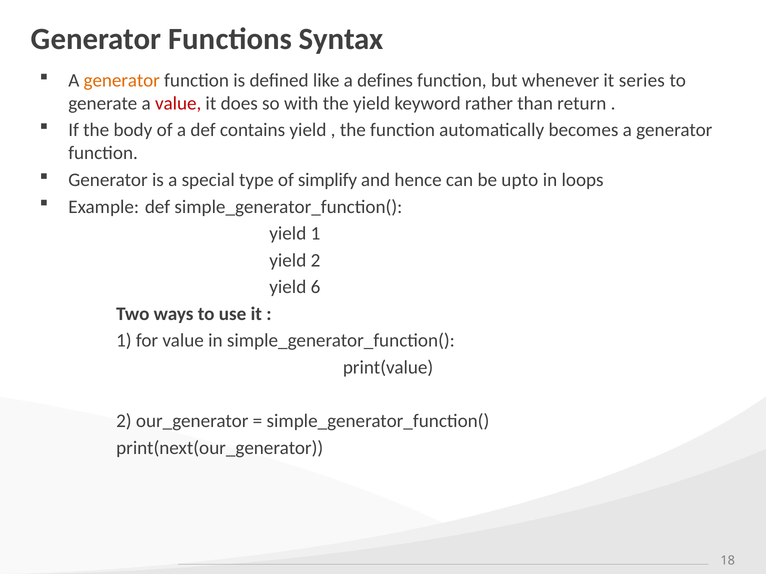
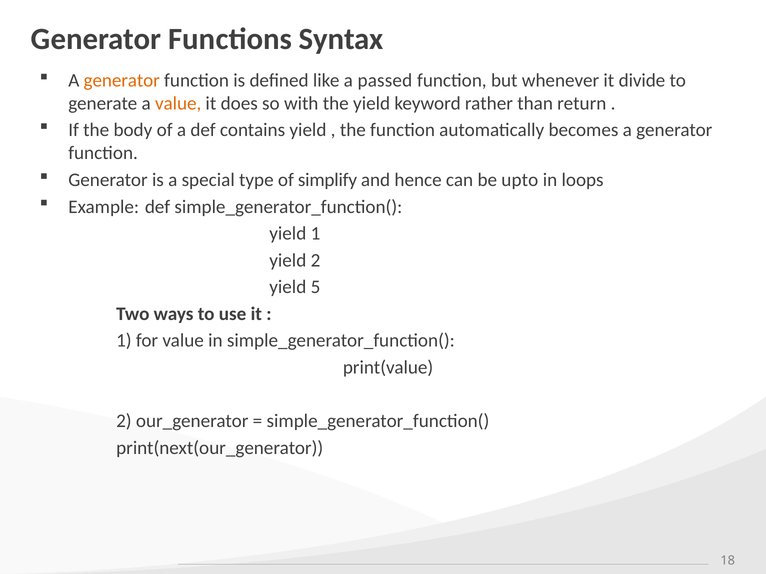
defines: defines -> passed
series: series -> divide
value at (178, 103) colour: red -> orange
6: 6 -> 5
